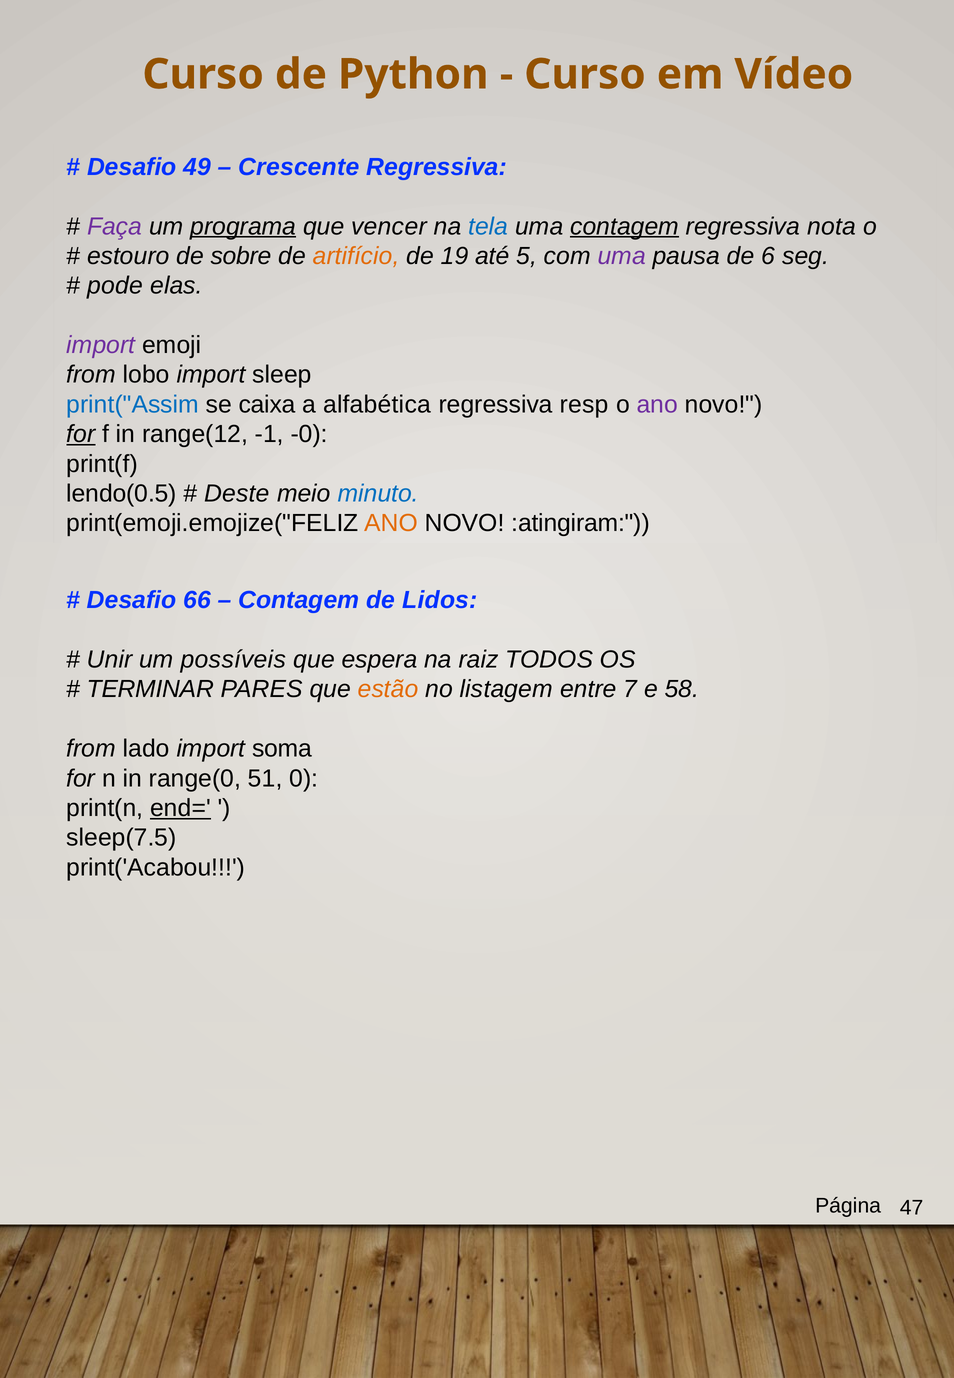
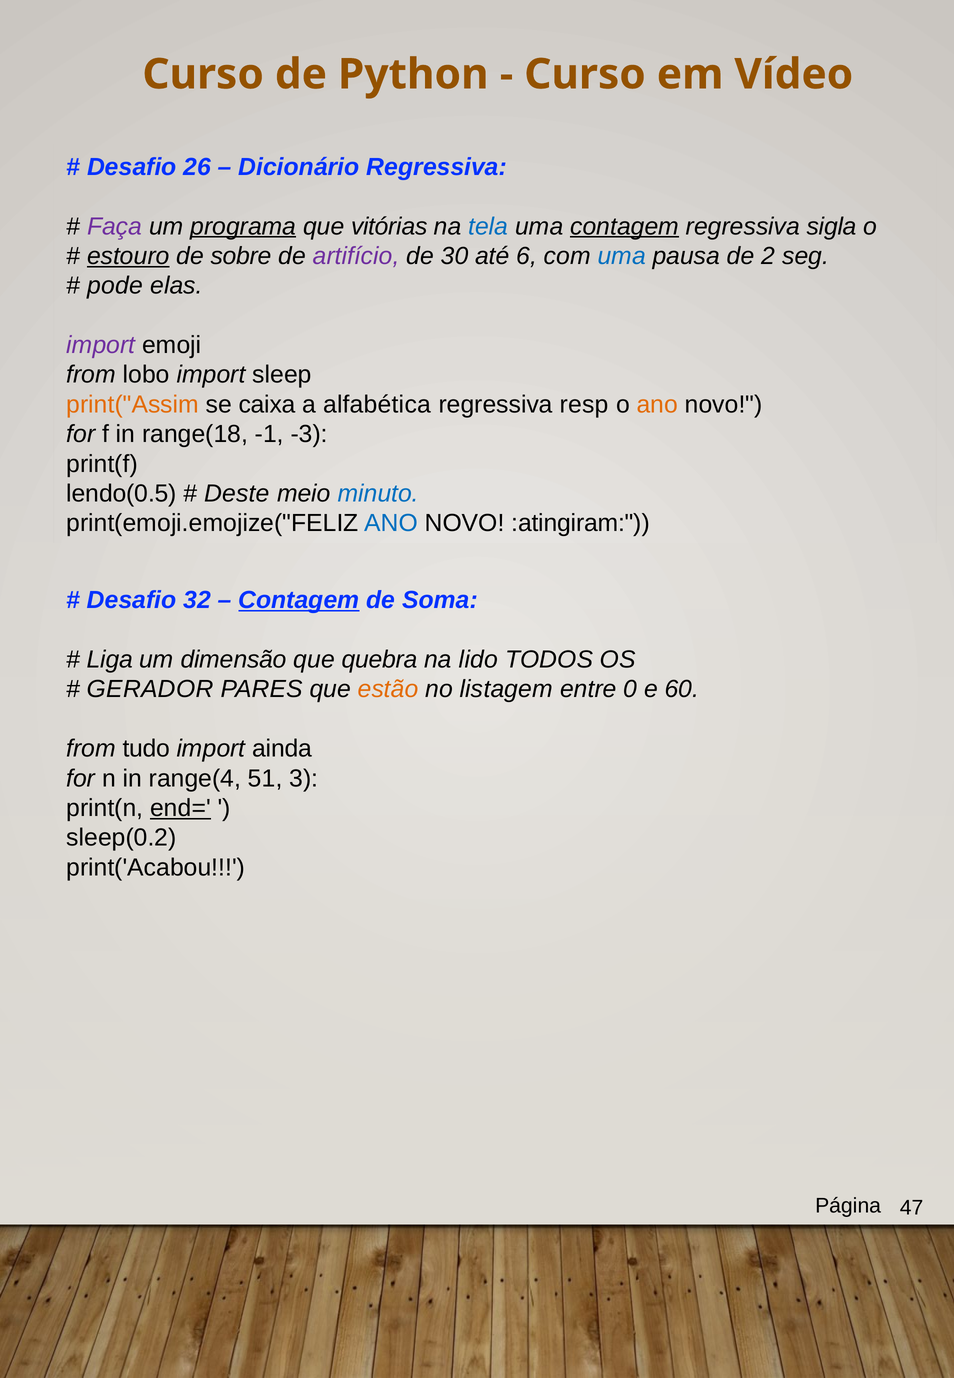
49: 49 -> 26
Crescente: Crescente -> Dicionário
vencer: vencer -> vitórias
nota: nota -> sigla
estouro underline: none -> present
artifício colour: orange -> purple
19: 19 -> 30
5: 5 -> 6
uma at (622, 256) colour: purple -> blue
6: 6 -> 2
print("Assim colour: blue -> orange
ano at (657, 405) colour: purple -> orange
for at (81, 434) underline: present -> none
range(12: range(12 -> range(18
-0: -0 -> -3
ANO at (391, 523) colour: orange -> blue
66: 66 -> 32
Contagem at (299, 600) underline: none -> present
Lidos: Lidos -> Soma
Unir: Unir -> Liga
possíveis: possíveis -> dimensão
espera: espera -> quebra
raiz: raiz -> lido
TERMINAR: TERMINAR -> GERADOR
7: 7 -> 0
58: 58 -> 60
lado: lado -> tudo
soma: soma -> ainda
range(0: range(0 -> range(4
0: 0 -> 3
sleep(7.5: sleep(7.5 -> sleep(0.2
